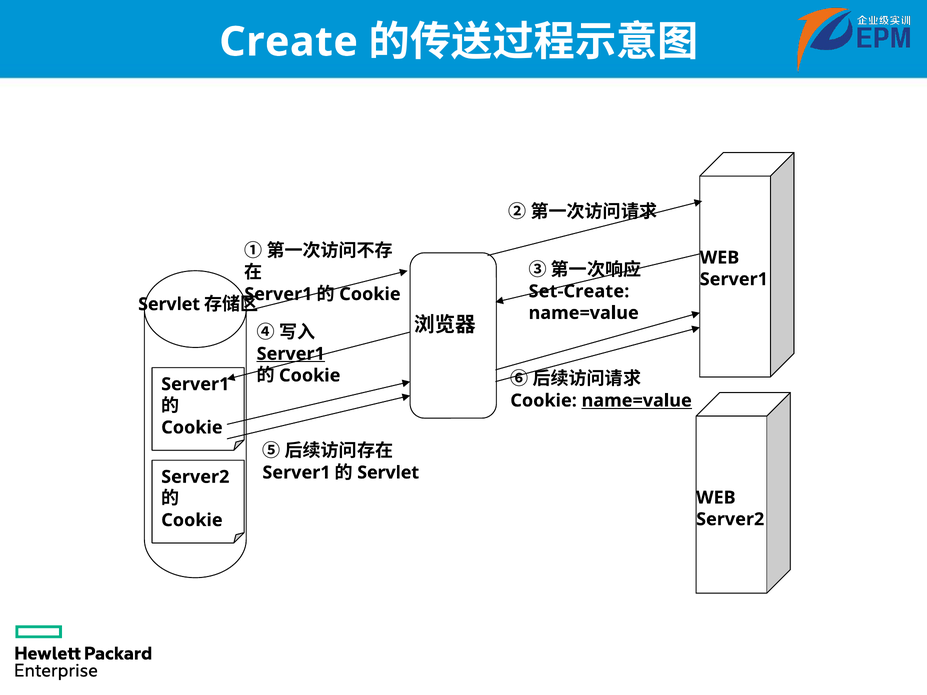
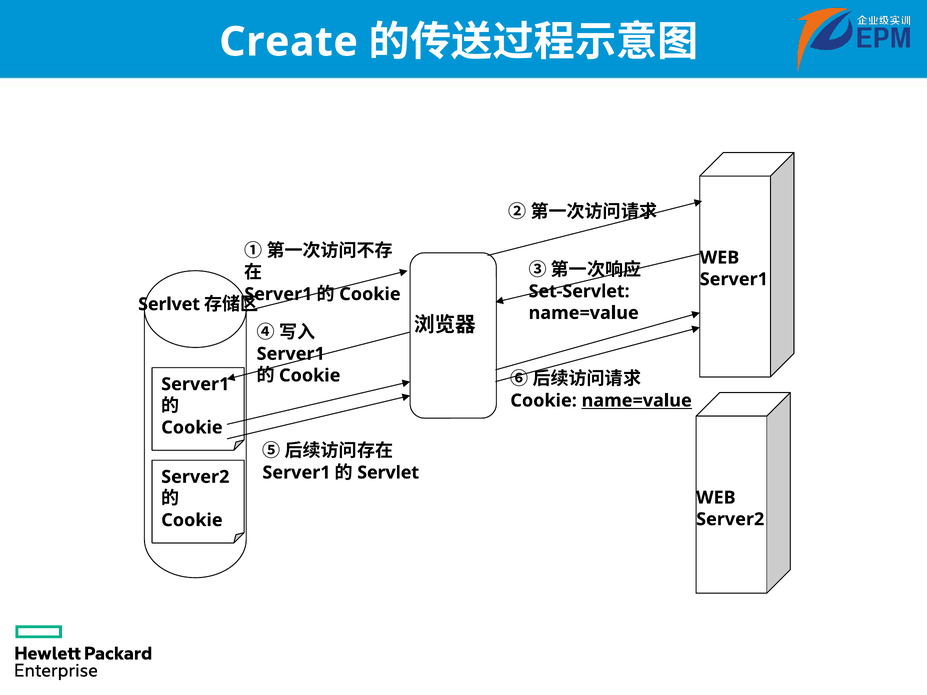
Set-Create: Set-Create -> Set-Servlet
Servlet at (169, 304): Servlet -> Serlvet
Server1 at (291, 354) underline: present -> none
